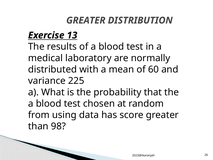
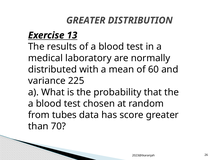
using: using -> tubes
98: 98 -> 70
